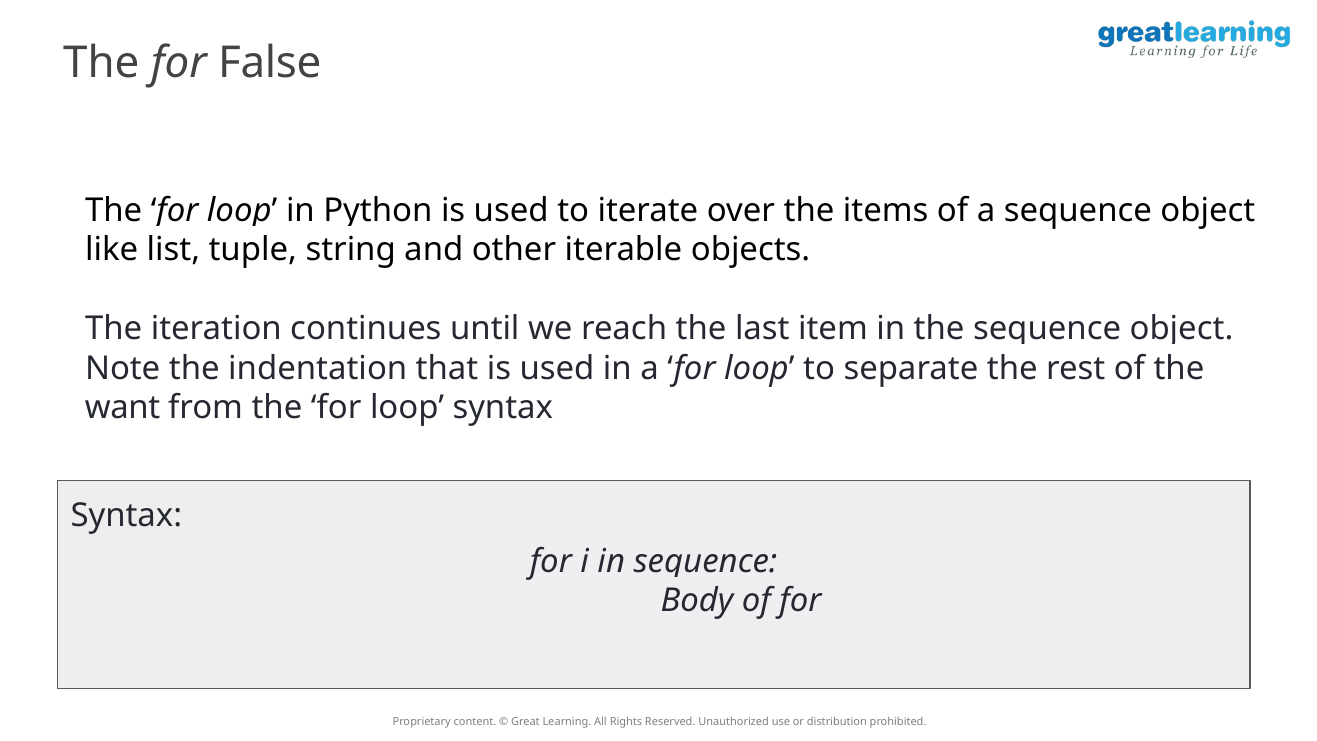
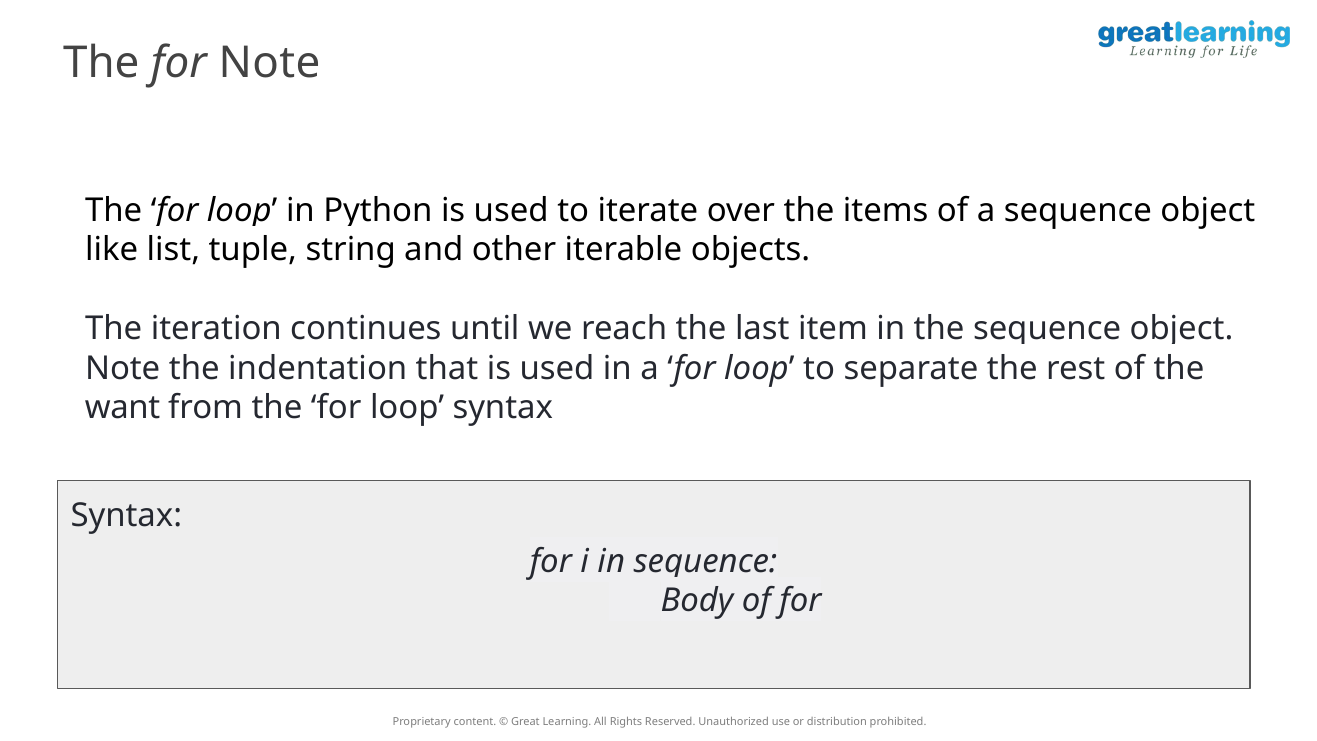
for False: False -> Note
